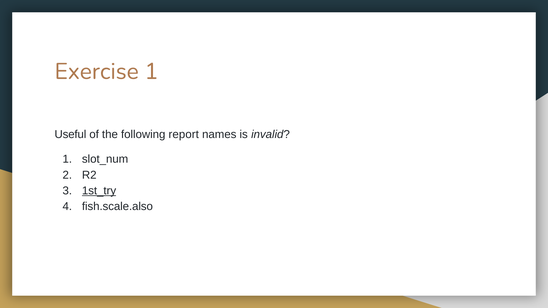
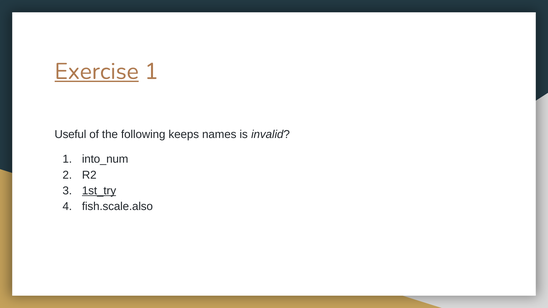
Exercise underline: none -> present
report: report -> keeps
slot_num: slot_num -> into_num
